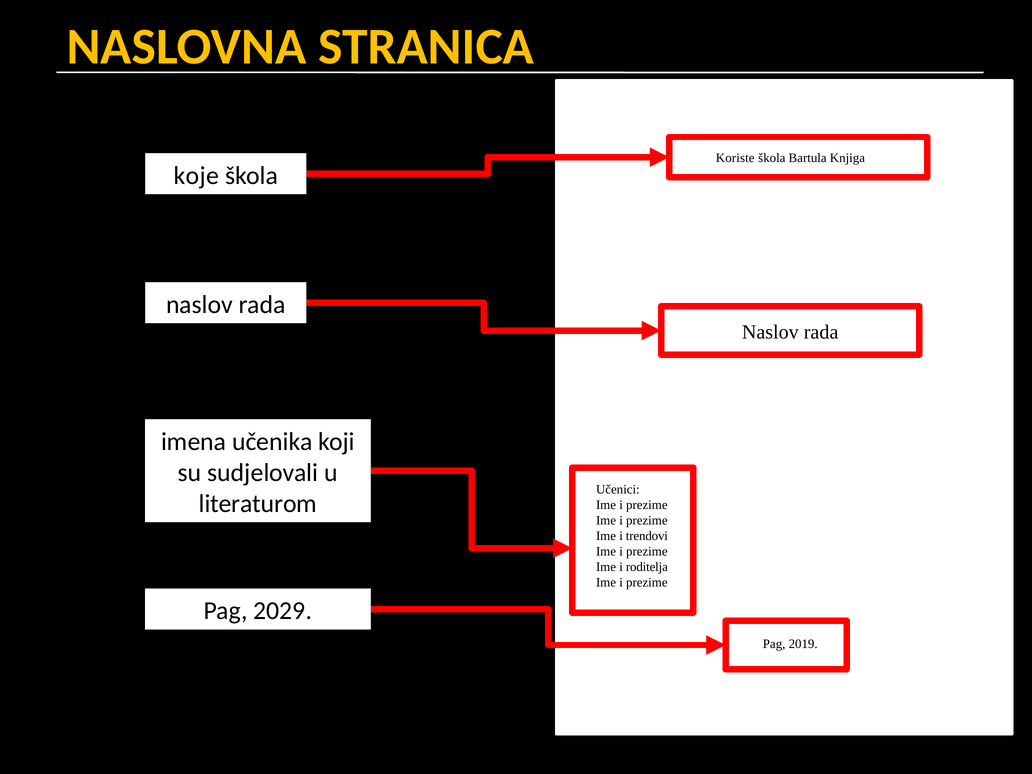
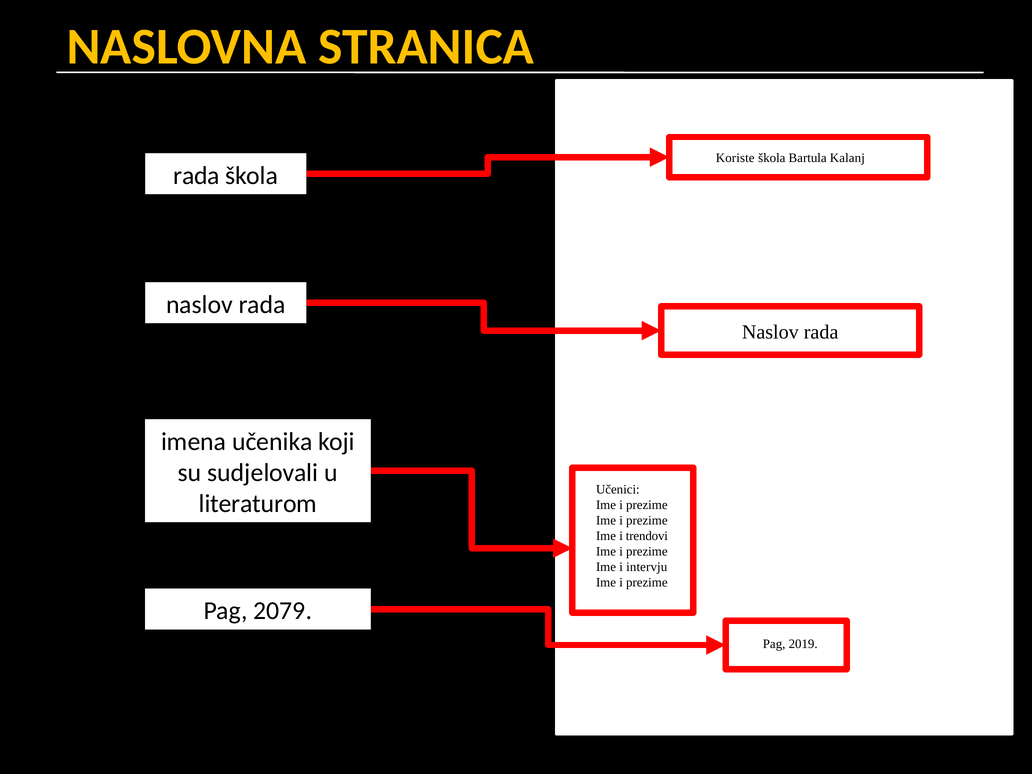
Knjiga: Knjiga -> Kalanj
koje at (196, 175): koje -> rada
roditelja: roditelja -> intervju
2029: 2029 -> 2079
